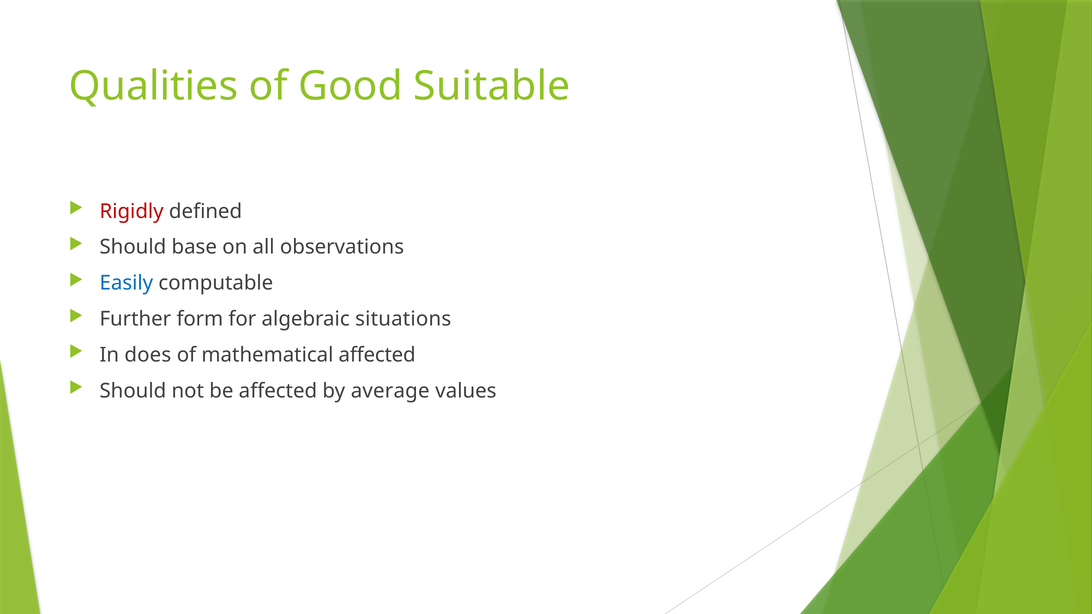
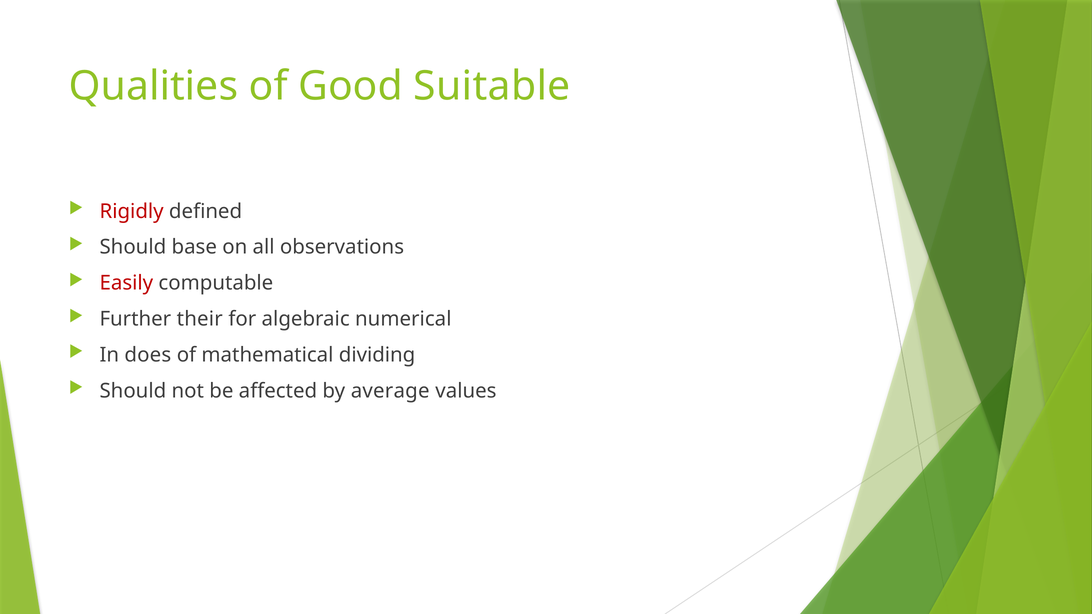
Easily colour: blue -> red
form: form -> their
situations: situations -> numerical
mathematical affected: affected -> dividing
